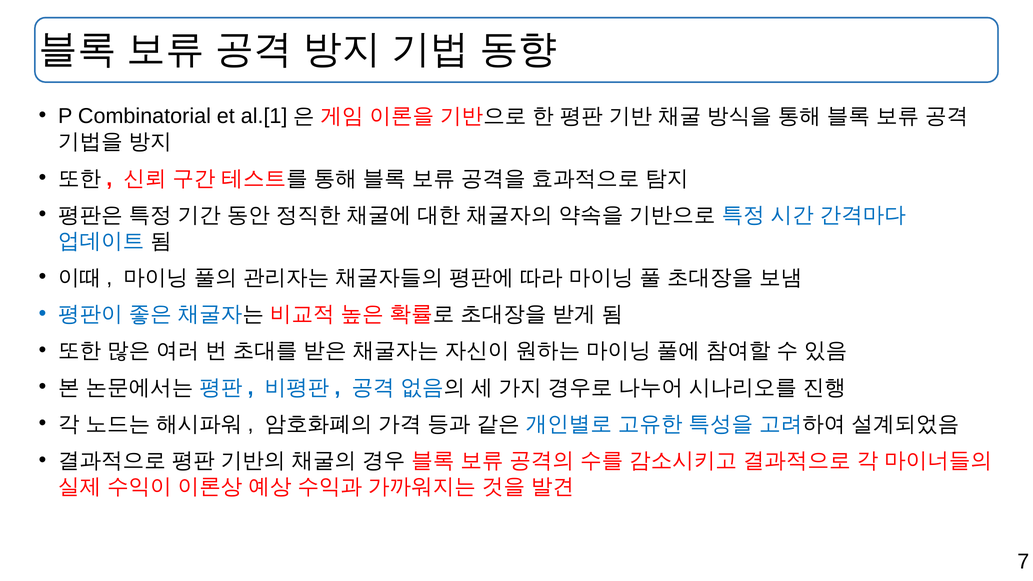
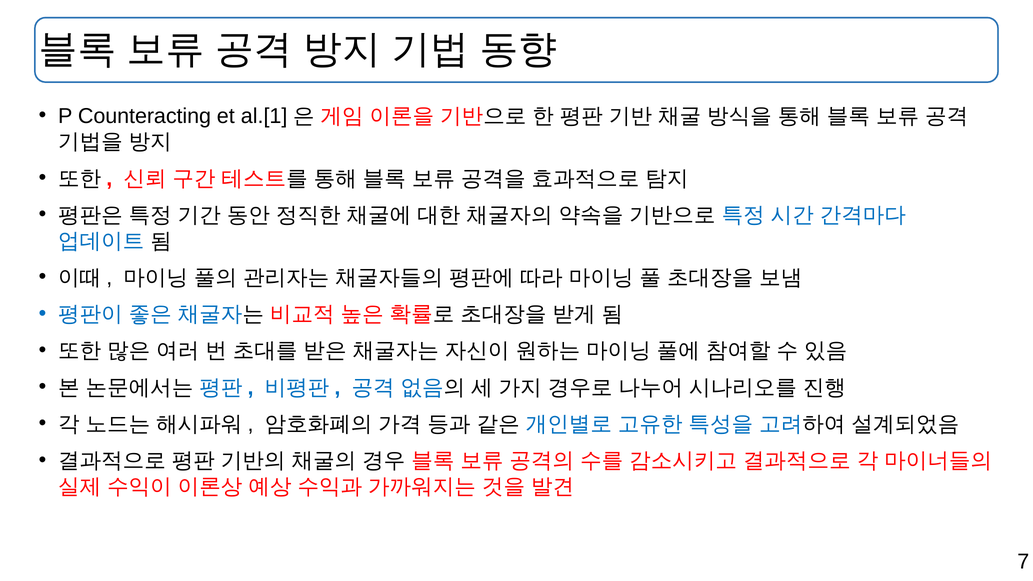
Combinatorial: Combinatorial -> Counteracting
